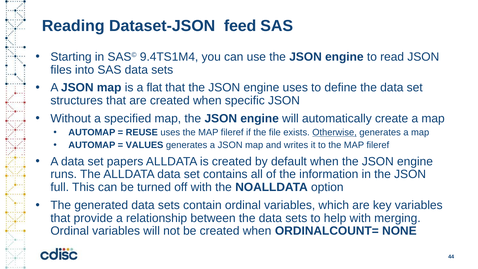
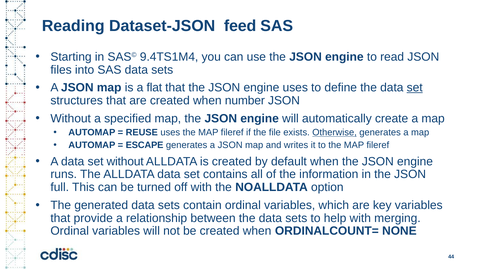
set at (415, 88) underline: none -> present
specific: specific -> number
VALUES: VALUES -> ESCAPE
set papers: papers -> without
